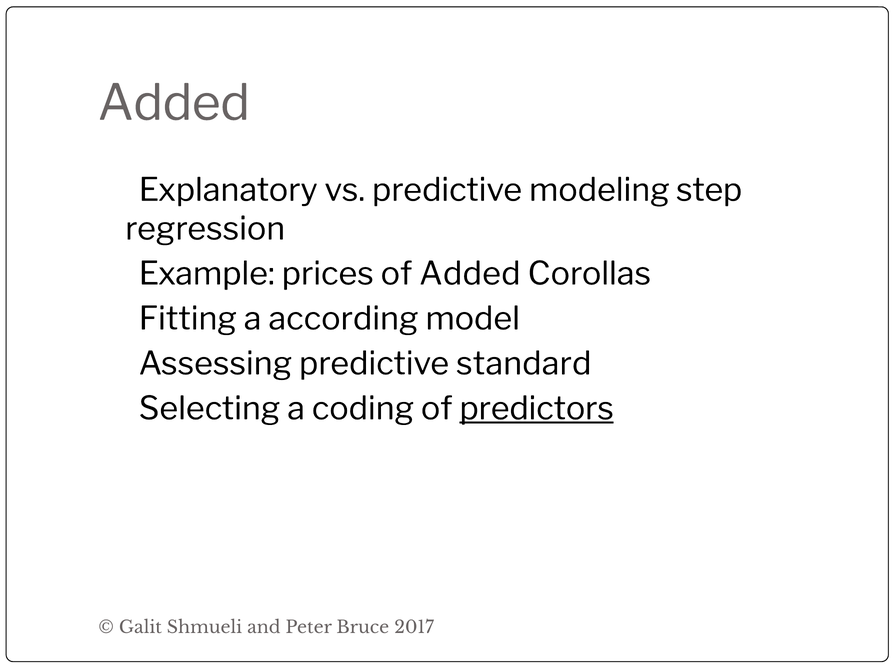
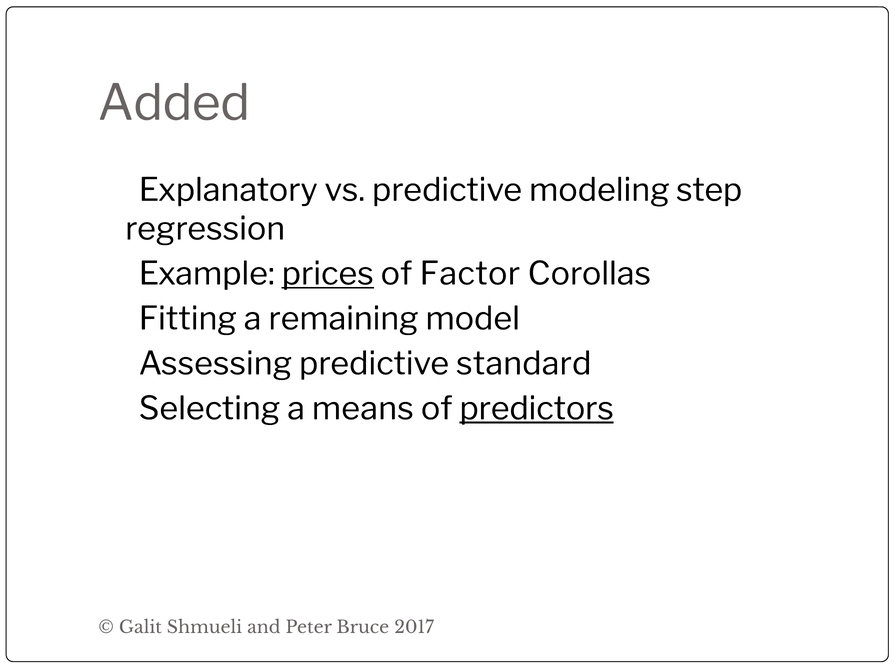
prices underline: none -> present
of Added: Added -> Factor
according: according -> remaining
coding: coding -> means
